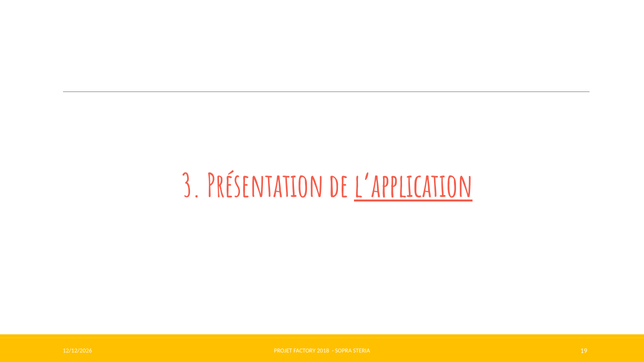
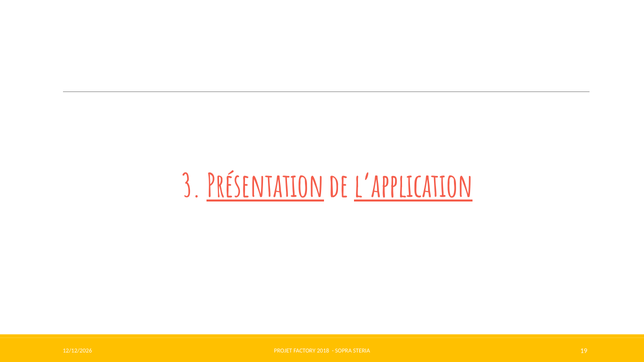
Présentation underline: none -> present
